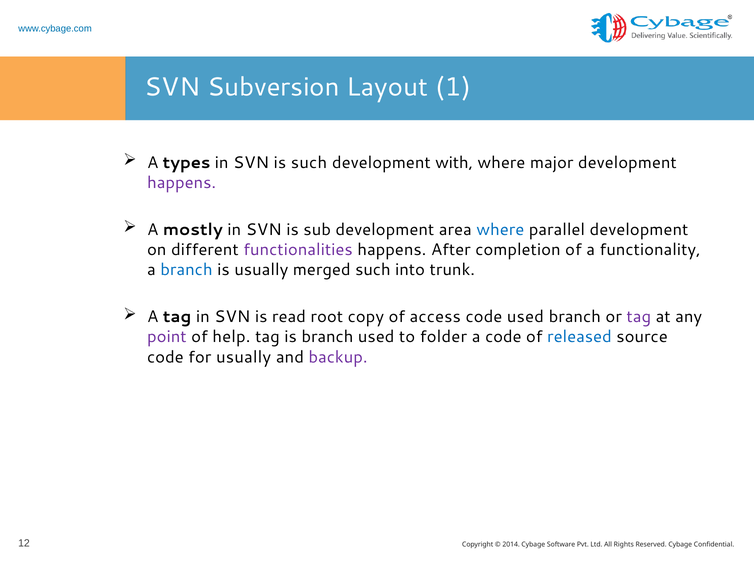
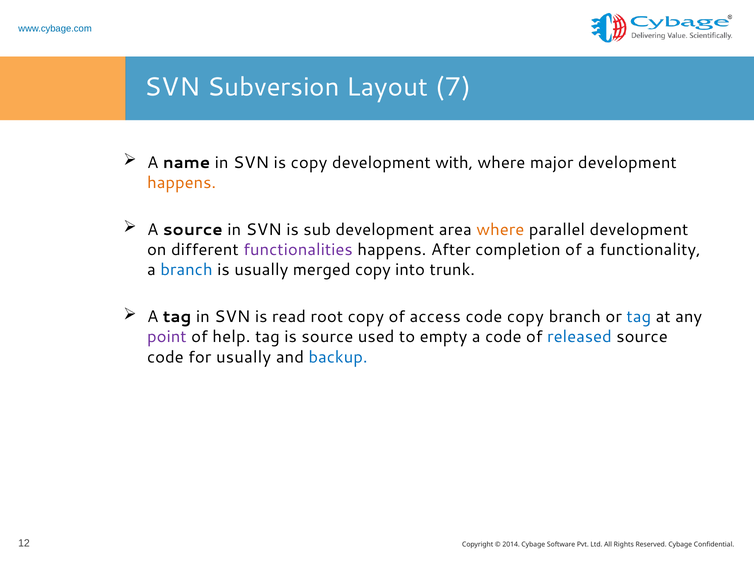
1: 1 -> 7
types: types -> name
is such: such -> copy
happens at (182, 182) colour: purple -> orange
A mostly: mostly -> source
where at (500, 229) colour: blue -> orange
merged such: such -> copy
code used: used -> copy
tag at (639, 316) colour: purple -> blue
is branch: branch -> source
folder: folder -> empty
backup colour: purple -> blue
